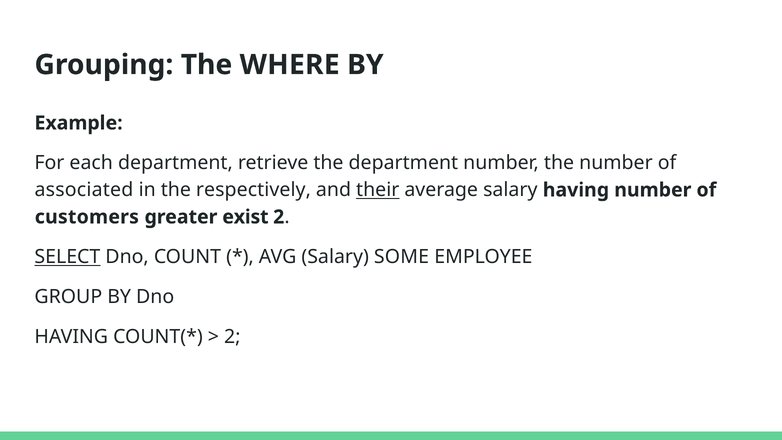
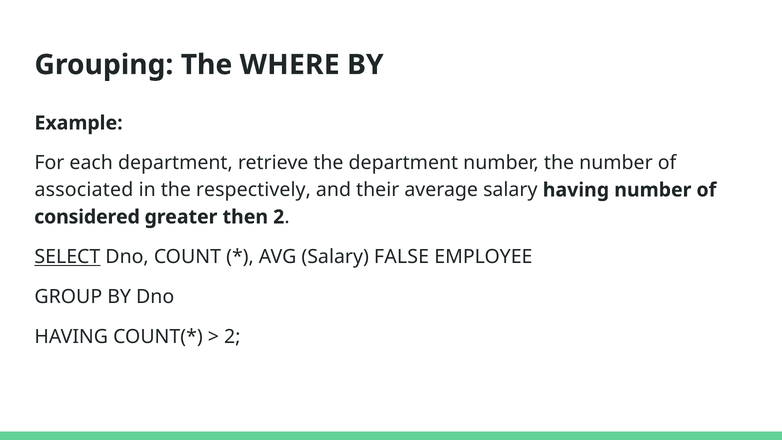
their underline: present -> none
customers: customers -> considered
exist: exist -> then
SOME: SOME -> FALSE
